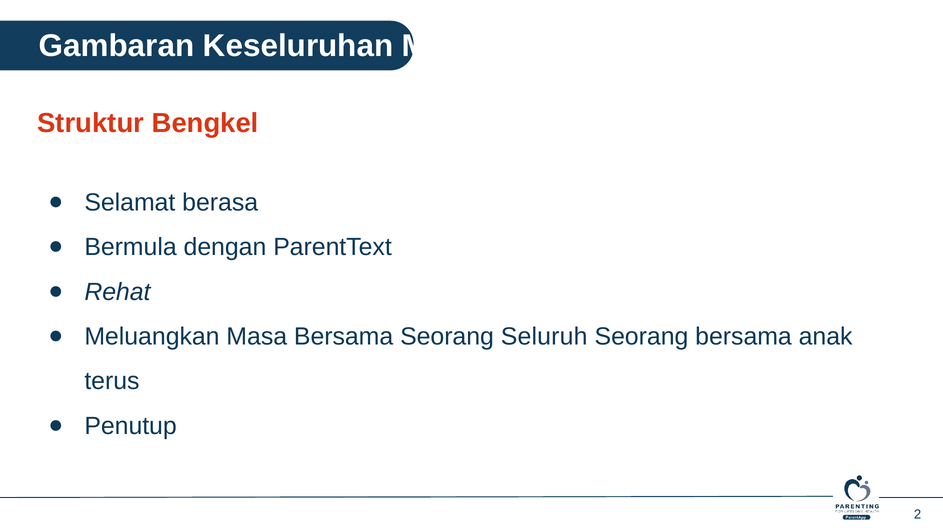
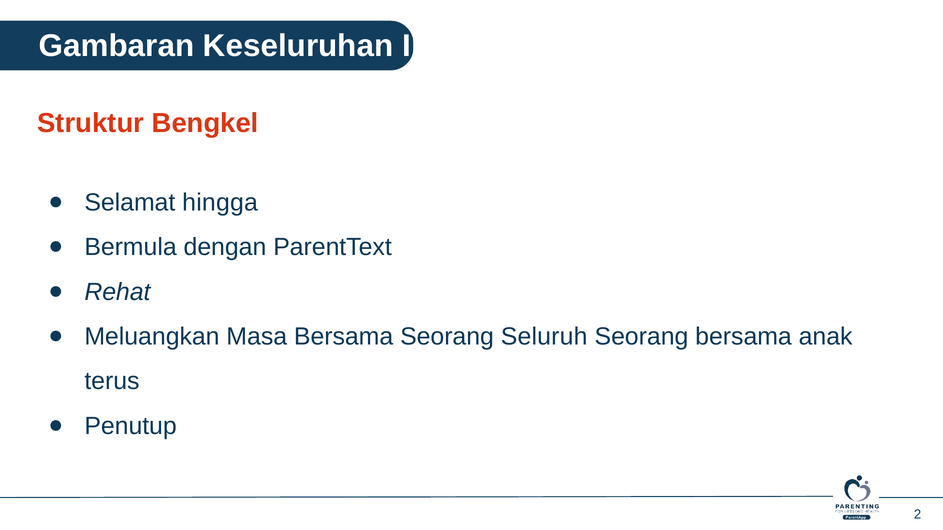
Mari: Mari -> Imej
berasa: berasa -> hingga
